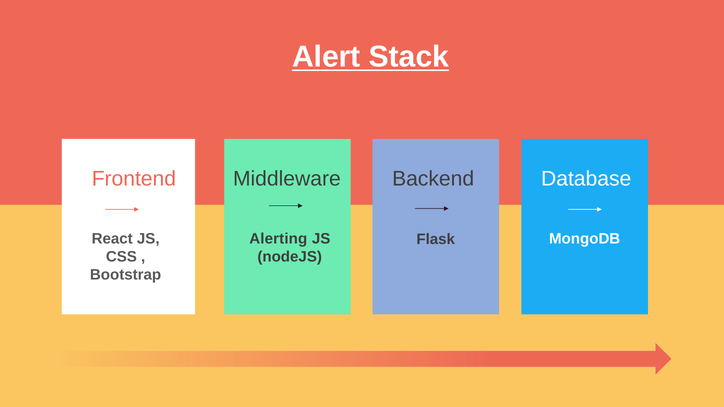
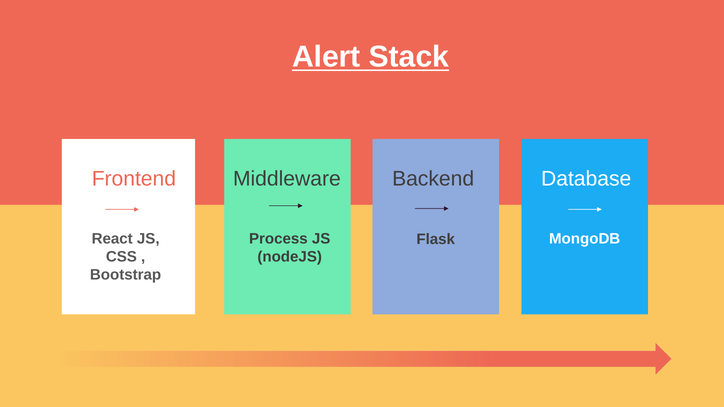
Alerting: Alerting -> Process
